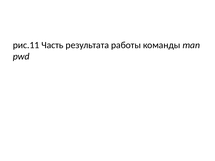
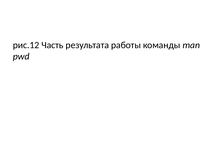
рис.11: рис.11 -> рис.12
